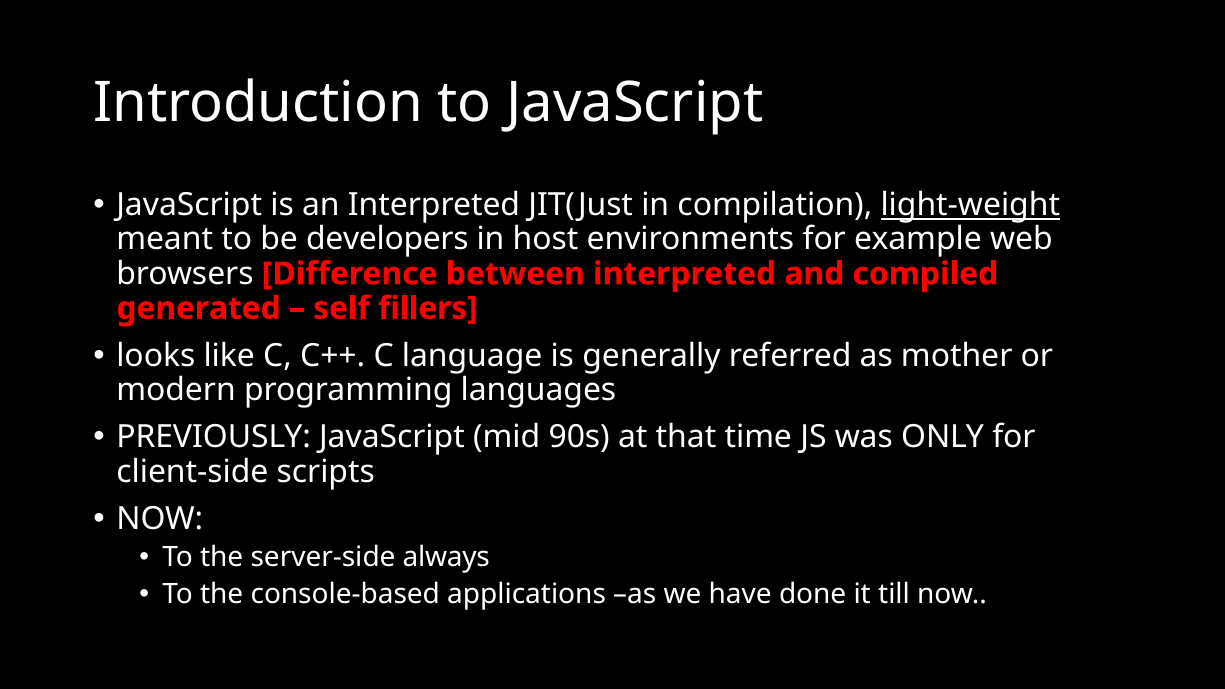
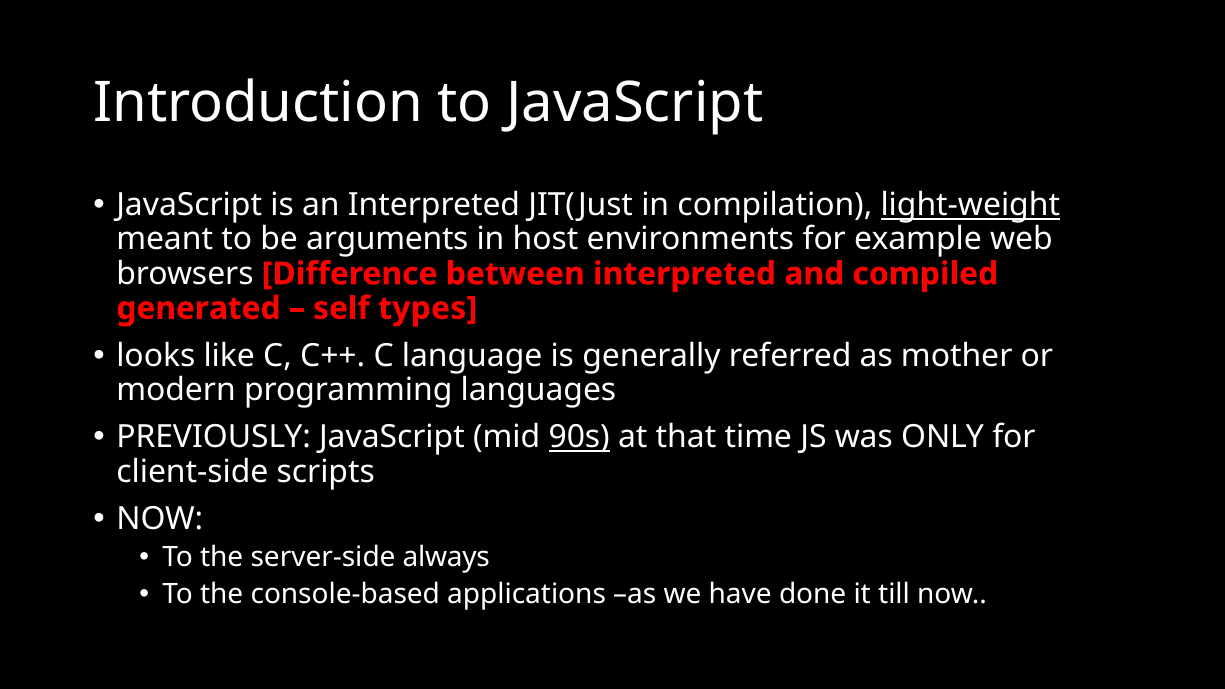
developers: developers -> arguments
fillers: fillers -> types
90s underline: none -> present
